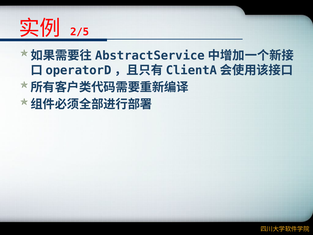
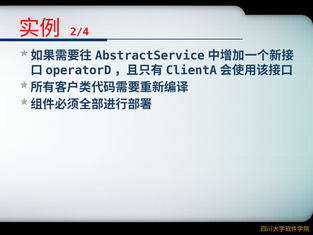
2/5: 2/5 -> 2/4
